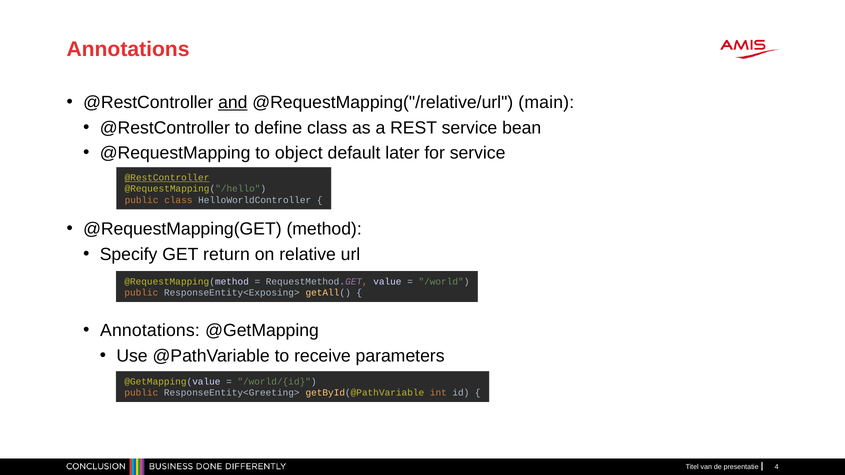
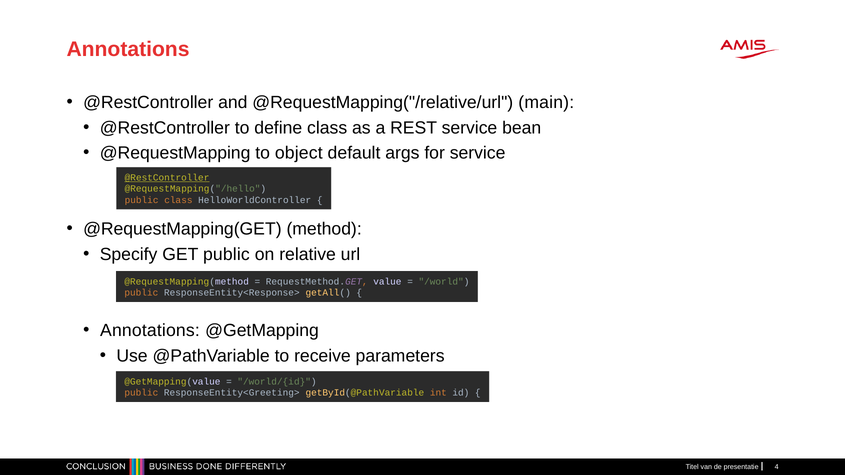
and underline: present -> none
later: later -> args
GET return: return -> public
ResponseEntity<Exposing>: ResponseEntity<Exposing> -> ResponseEntity<Response>
